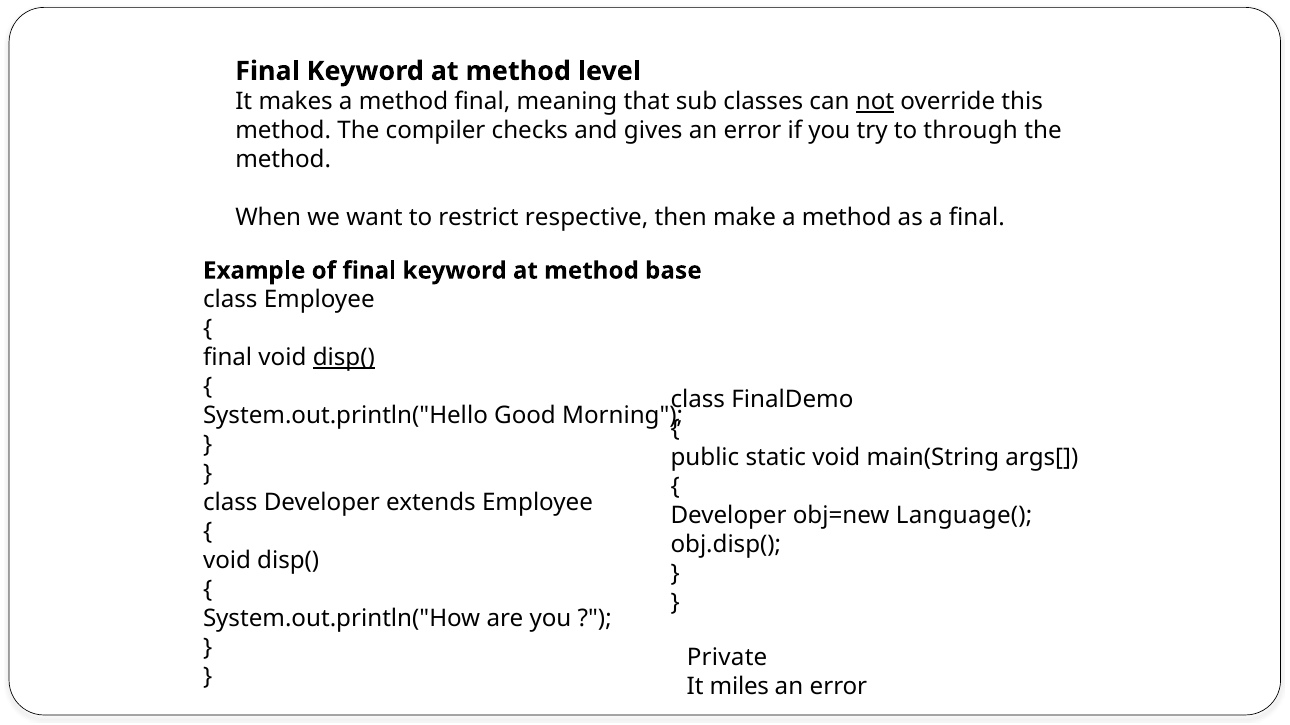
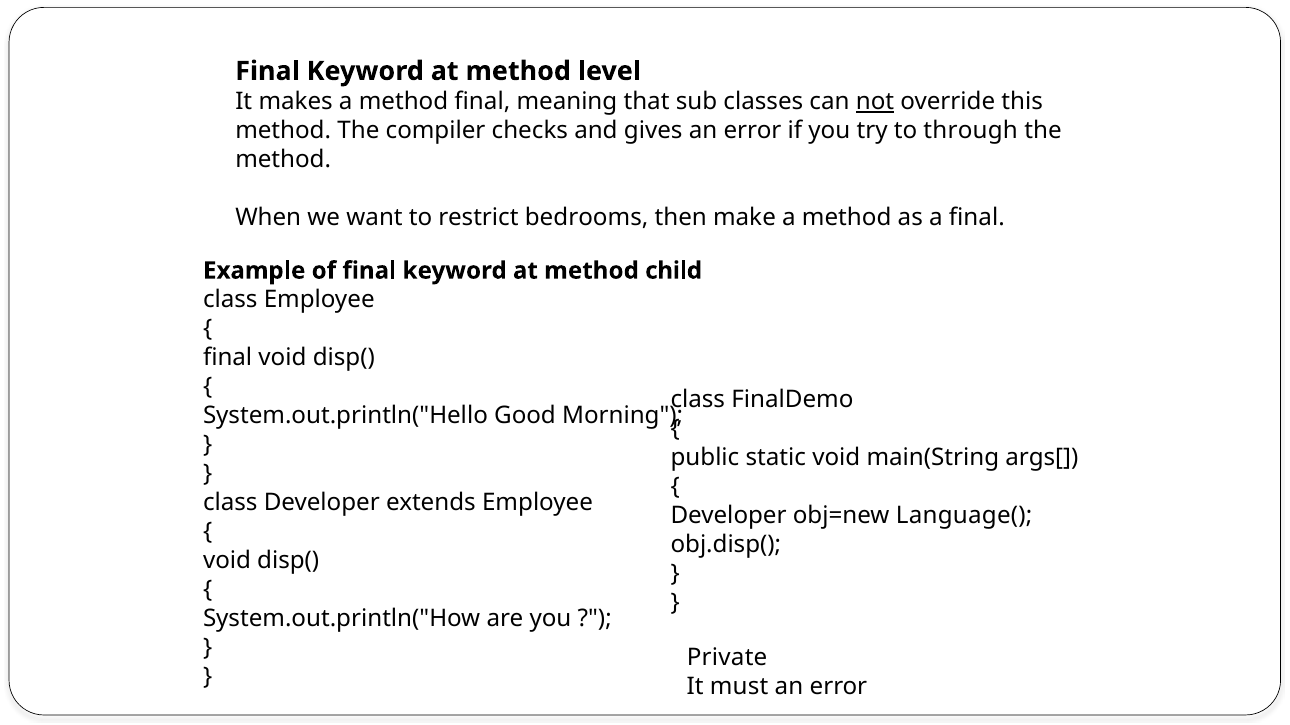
respective: respective -> bedrooms
base: base -> child
disp( at (344, 358) underline: present -> none
miles: miles -> must
